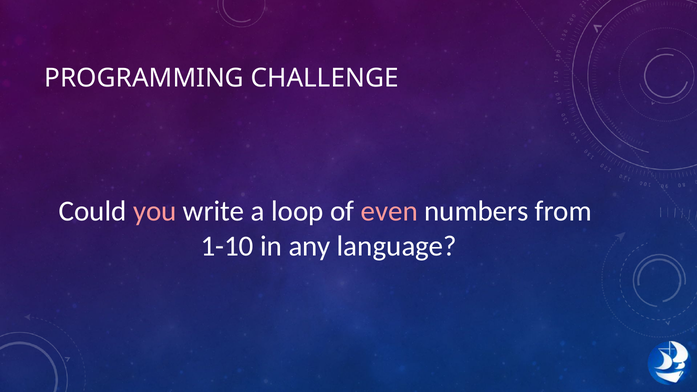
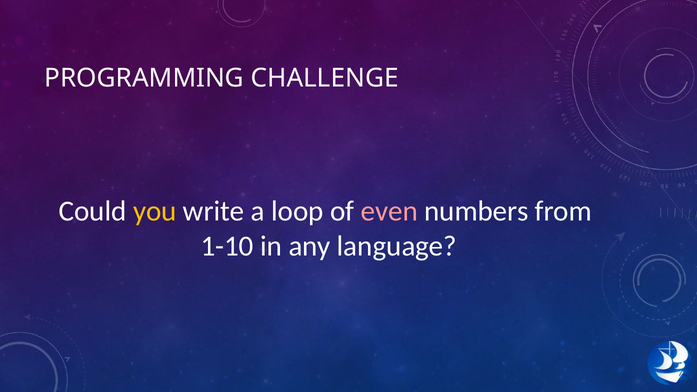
you colour: pink -> yellow
